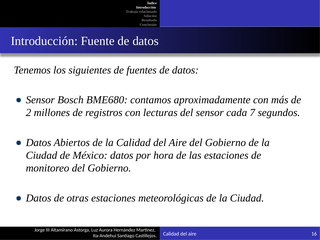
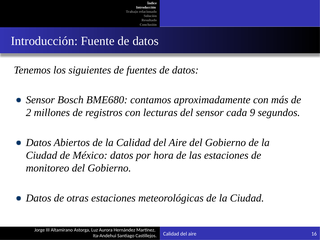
7: 7 -> 9
